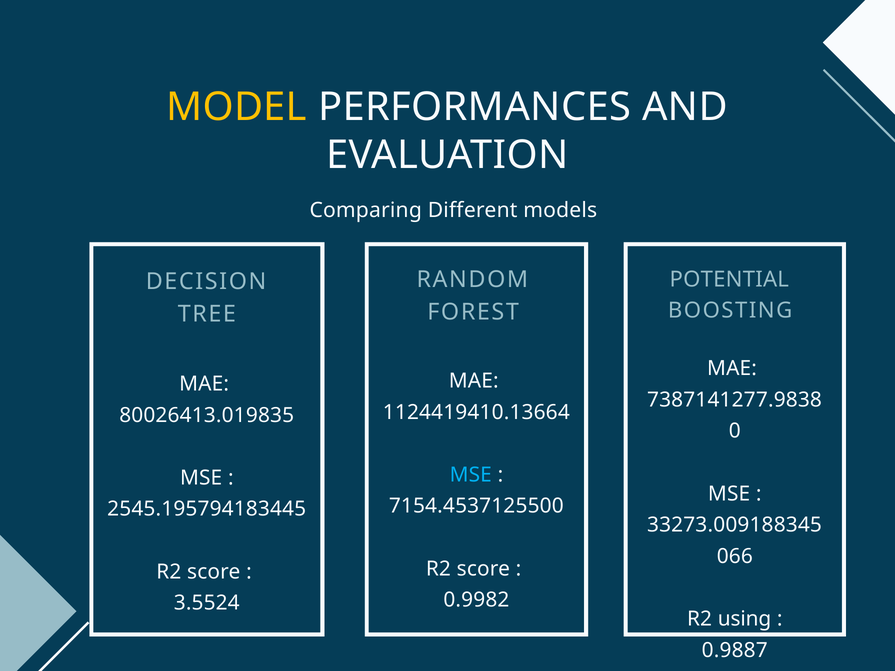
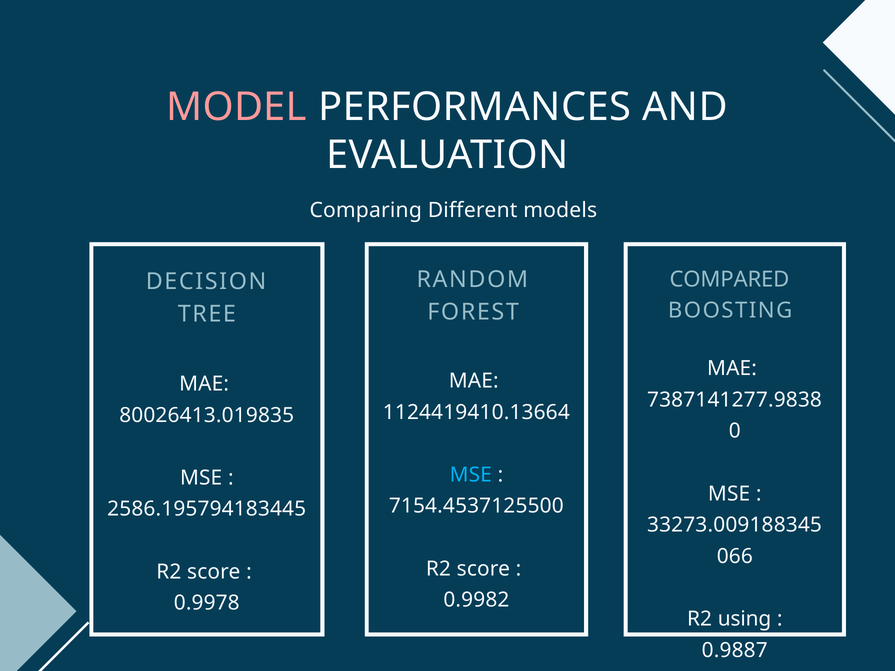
MODEL colour: yellow -> pink
POTENTIAL: POTENTIAL -> COMPARED
2545.195794183445: 2545.195794183445 -> 2586.195794183445
3.5524: 3.5524 -> 0.9978
